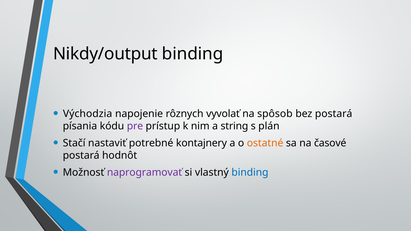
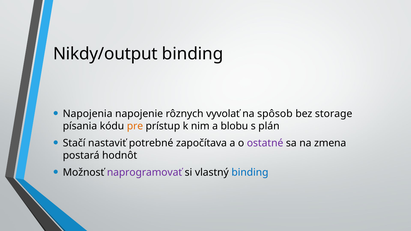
Východzia: Východzia -> Napojenia
bez postará: postará -> storage
pre colour: purple -> orange
string: string -> blobu
kontajnery: kontajnery -> započítava
ostatné colour: orange -> purple
časové: časové -> zmena
